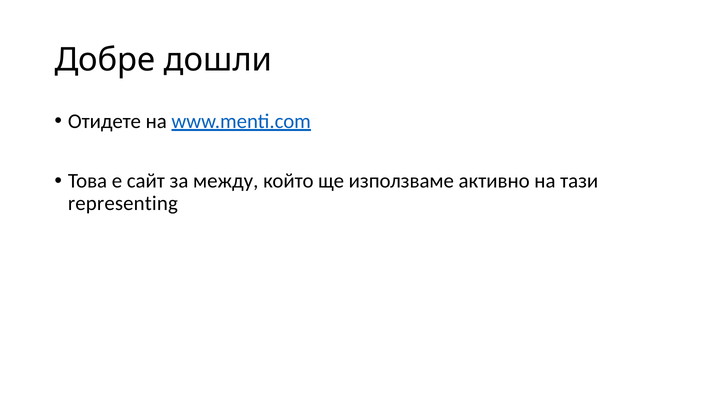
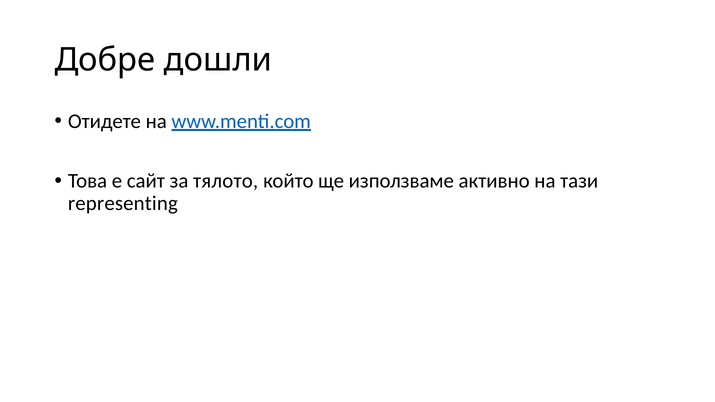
между: между -> тялото
